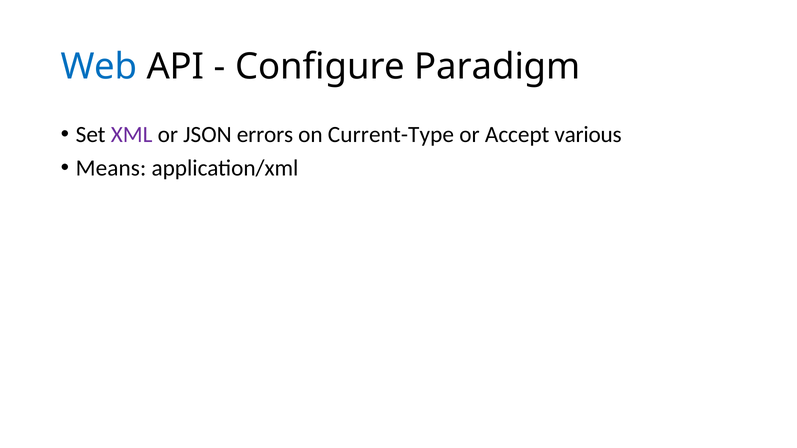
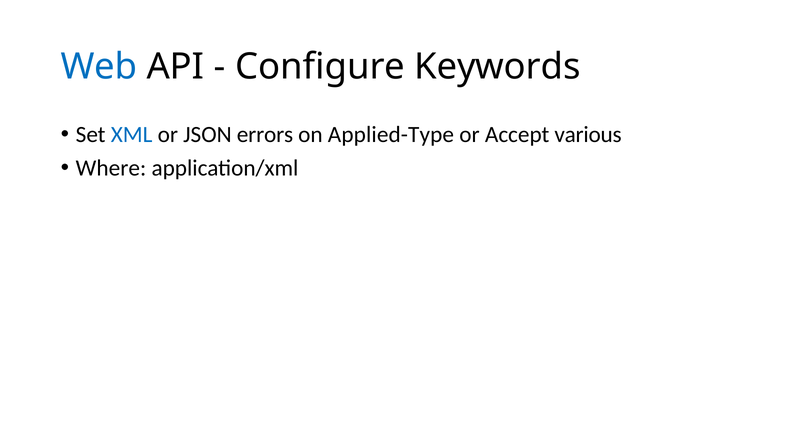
Paradigm: Paradigm -> Keywords
XML colour: purple -> blue
Current-Type: Current-Type -> Applied-Type
Means: Means -> Where
